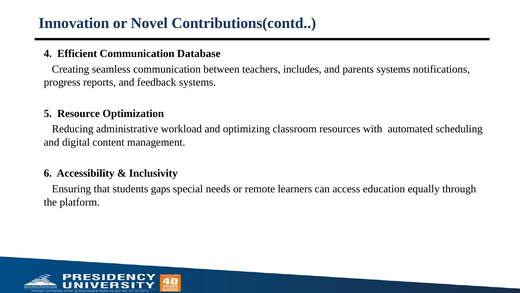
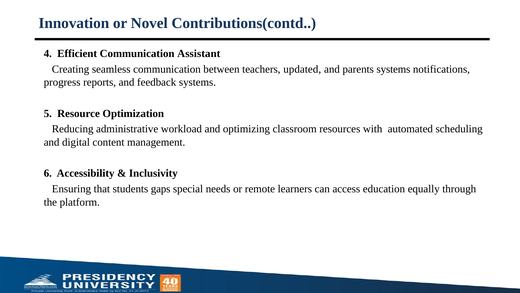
Database: Database -> Assistant
includes: includes -> updated
